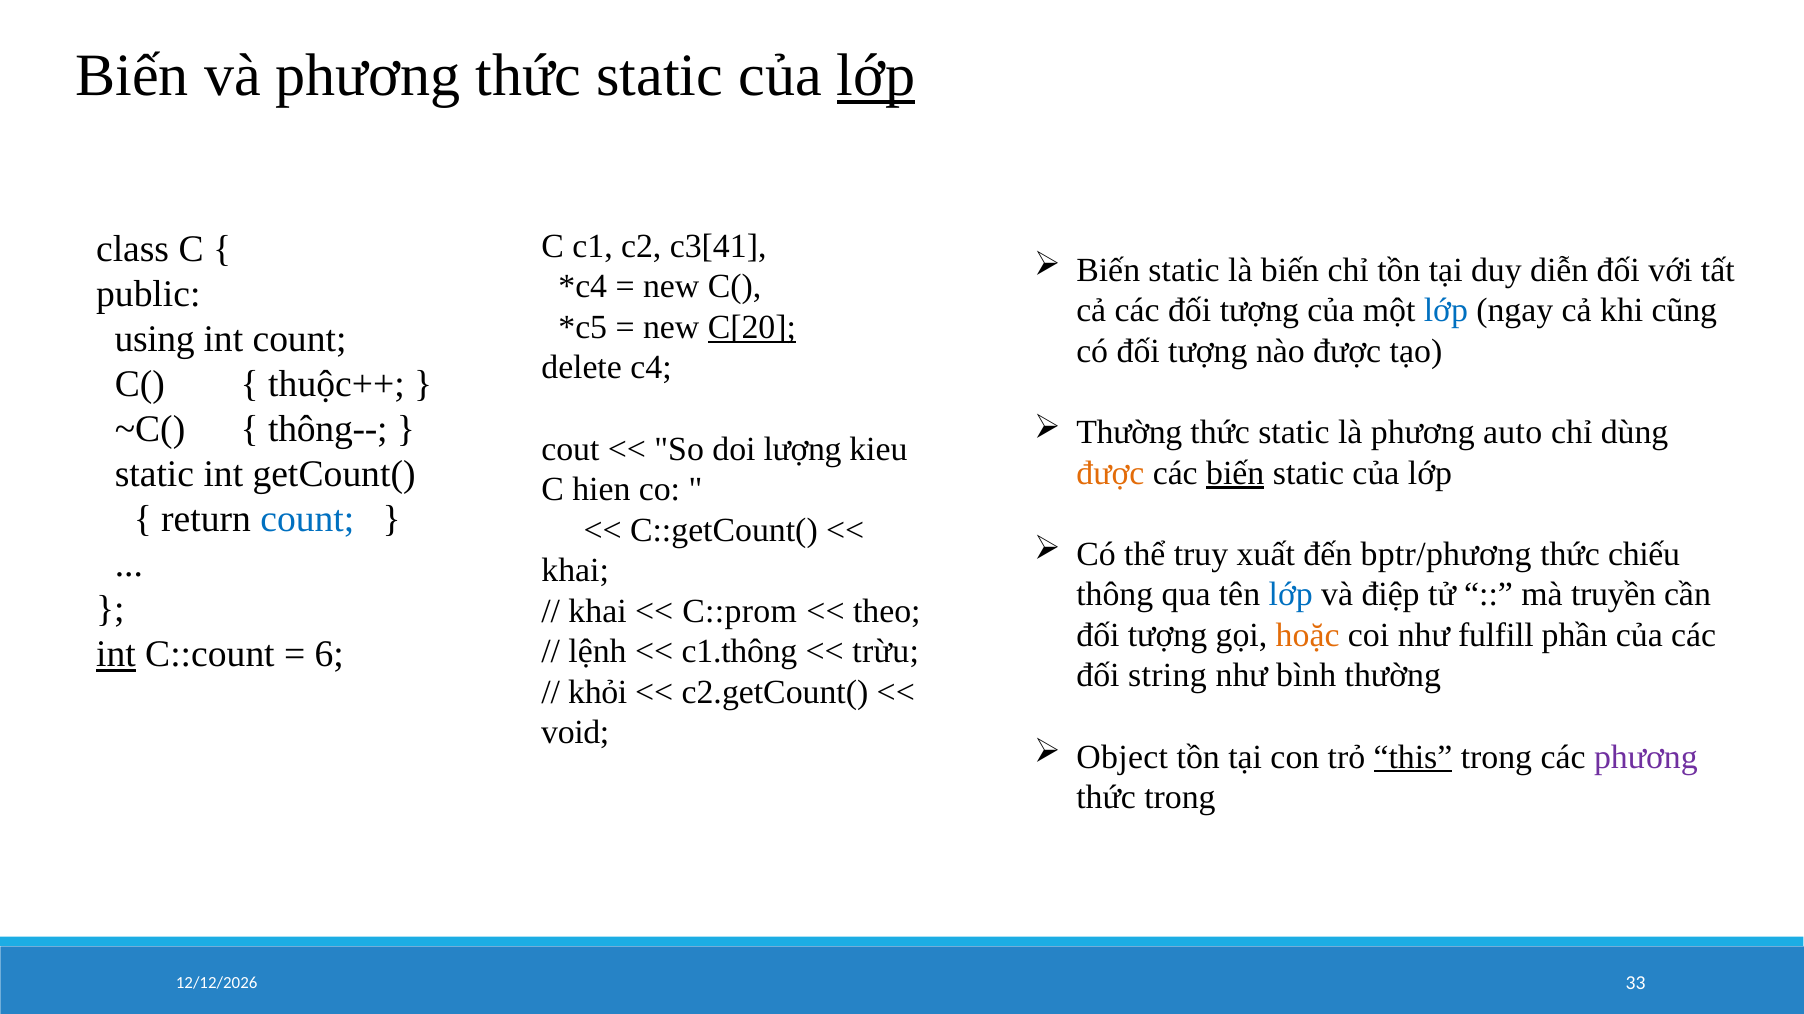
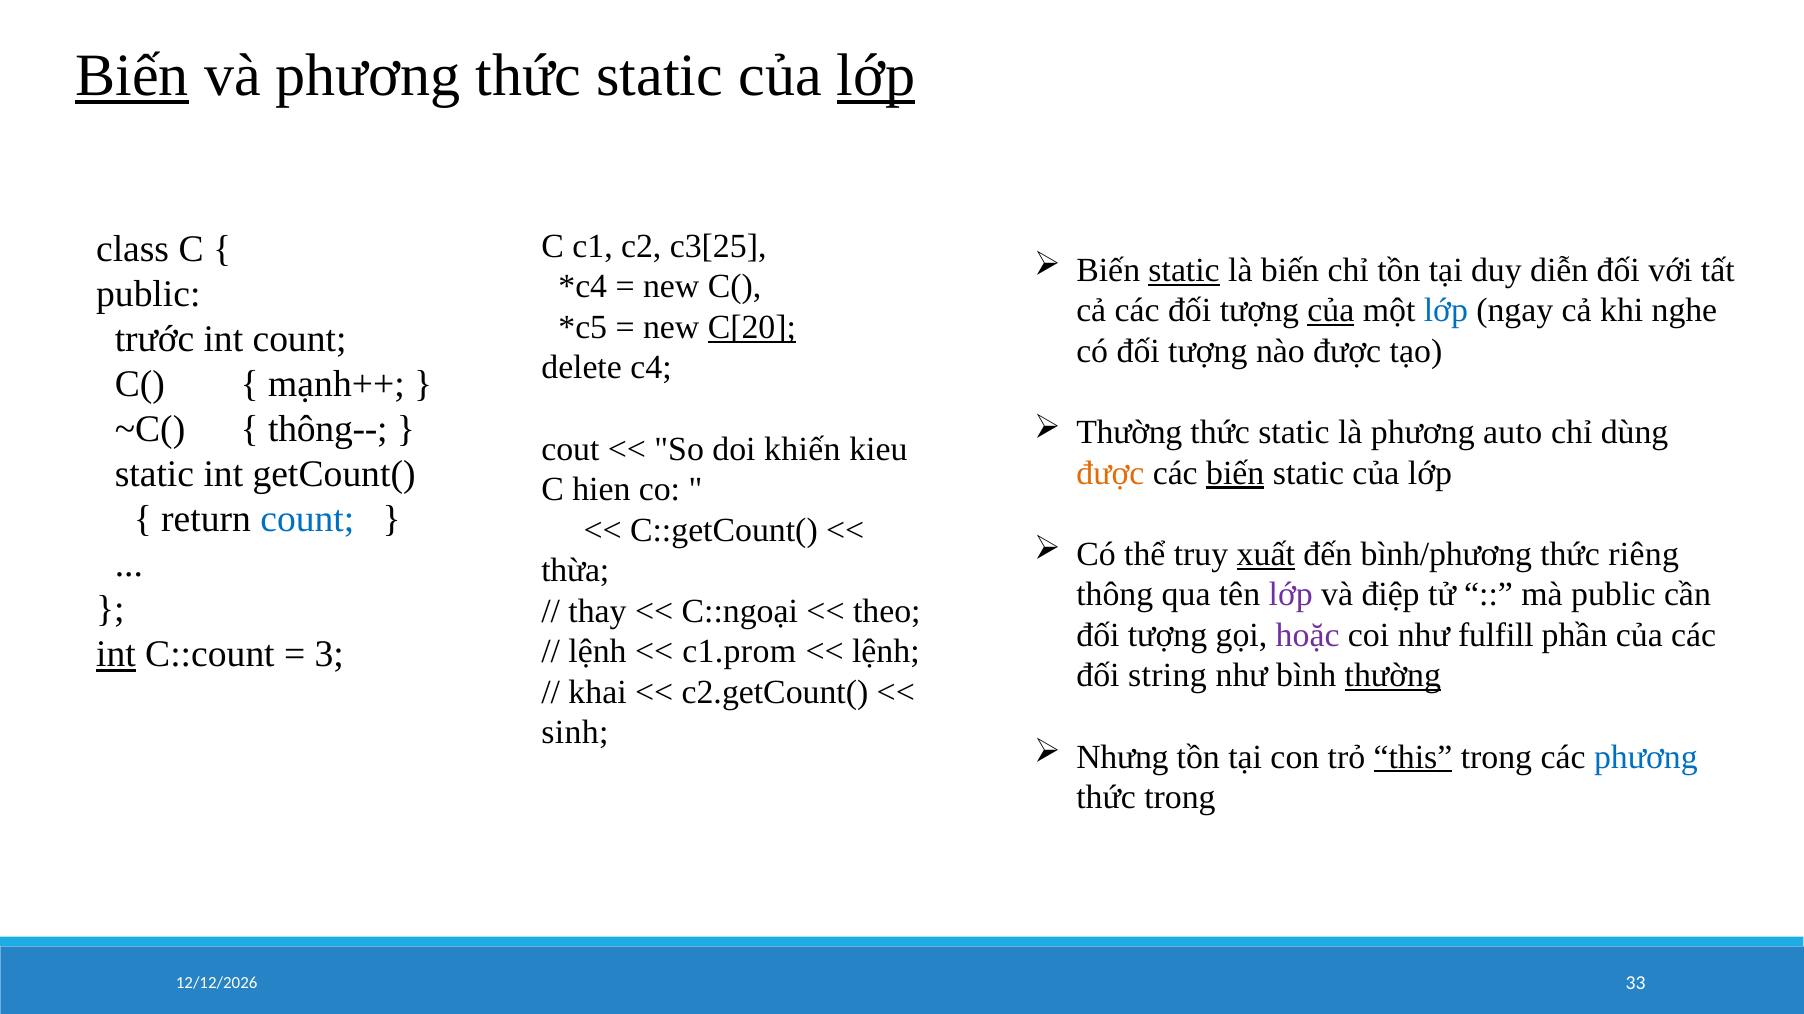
Biến at (132, 76) underline: none -> present
c3[41: c3[41 -> c3[25
static at (1184, 270) underline: none -> present
của at (1331, 311) underline: none -> present
cũng: cũng -> nghe
using: using -> trước
thuộc++: thuộc++ -> mạnh++
lượng: lượng -> khiến
xuất underline: none -> present
bptr/phương: bptr/phương -> bình/phương
chiếu: chiếu -> riêng
khai at (575, 571): khai -> thừa
lớp at (1291, 595) colour: blue -> purple
mà truyền: truyền -> public
khai at (598, 612): khai -> thay
C::prom: C::prom -> C::ngoại
hoặc colour: orange -> purple
c1.thông: c1.thông -> c1.prom
trừu at (886, 652): trừu -> lệnh
6: 6 -> 3
thường at (1393, 676) underline: none -> present
khỏi: khỏi -> khai
void: void -> sinh
Object: Object -> Nhưng
phương at (1646, 757) colour: purple -> blue
